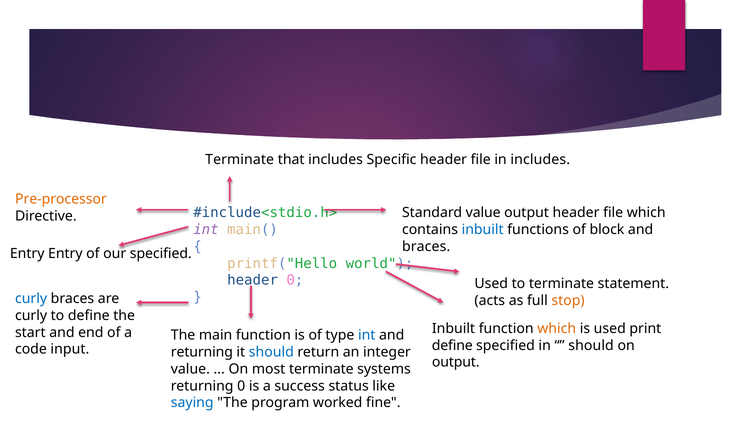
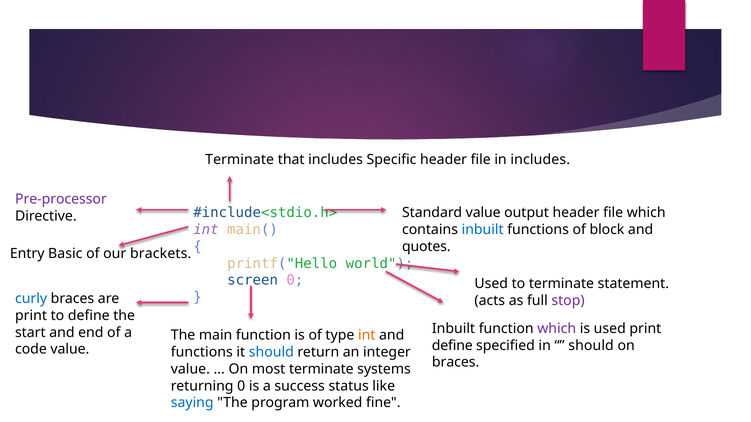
Pre-processor colour: orange -> purple
braces at (426, 247): braces -> quotes
Entry Entry: Entry -> Basic
our specified: specified -> brackets
header at (253, 281): header -> screen
stop colour: orange -> purple
curly at (31, 316): curly -> print
which at (557, 329) colour: orange -> purple
int at (367, 336) colour: blue -> orange
code input: input -> value
returning at (202, 353): returning -> functions
output at (456, 363): output -> braces
